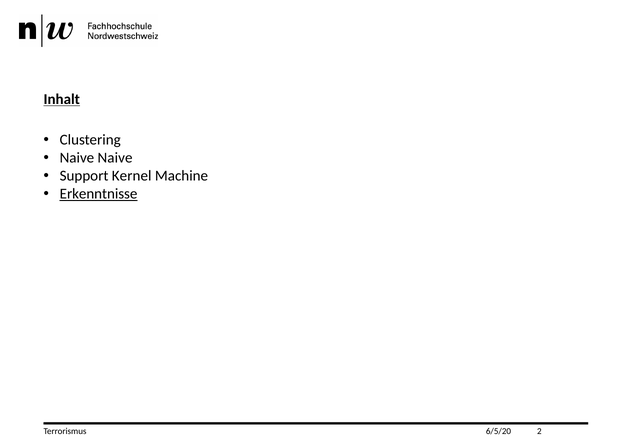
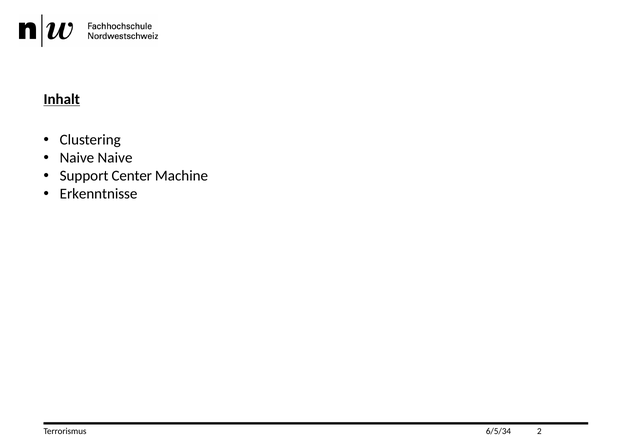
Kernel: Kernel -> Center
Erkenntnisse underline: present -> none
6/5/20: 6/5/20 -> 6/5/34
